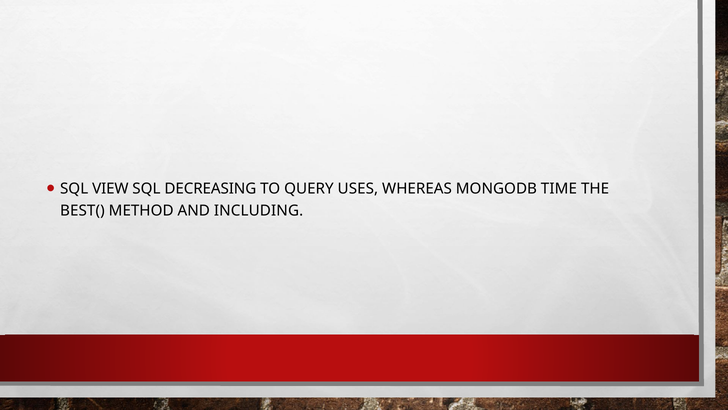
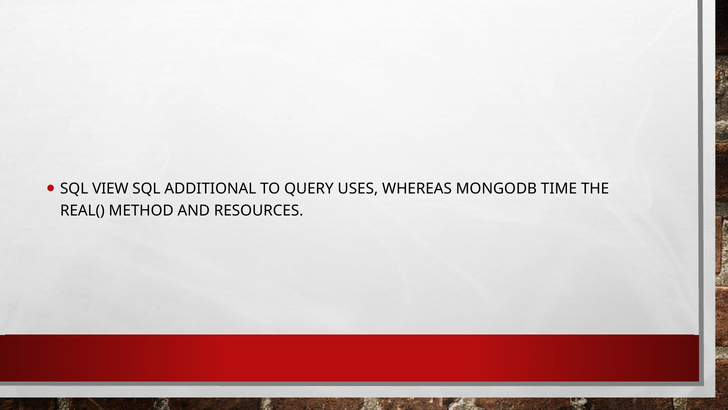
DECREASING: DECREASING -> ADDITIONAL
BEST(: BEST( -> REAL(
INCLUDING: INCLUDING -> RESOURCES
